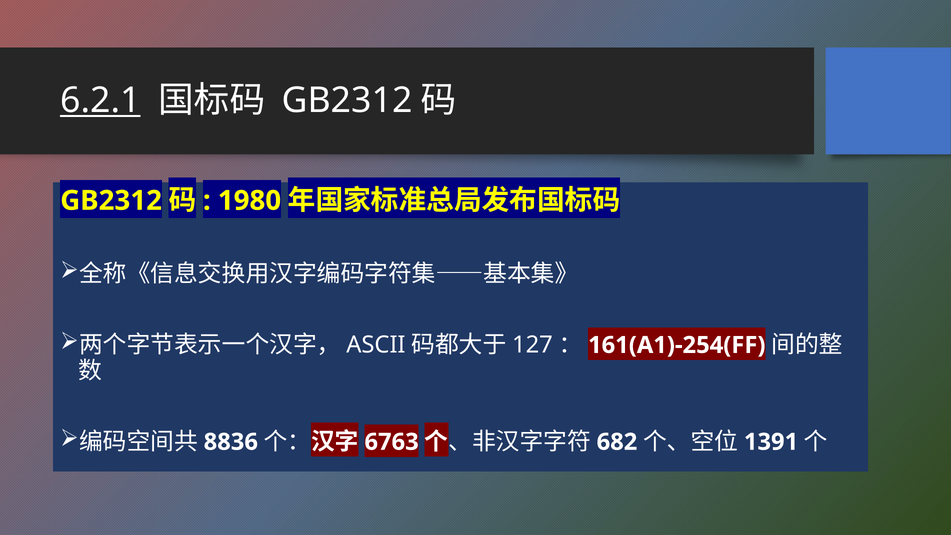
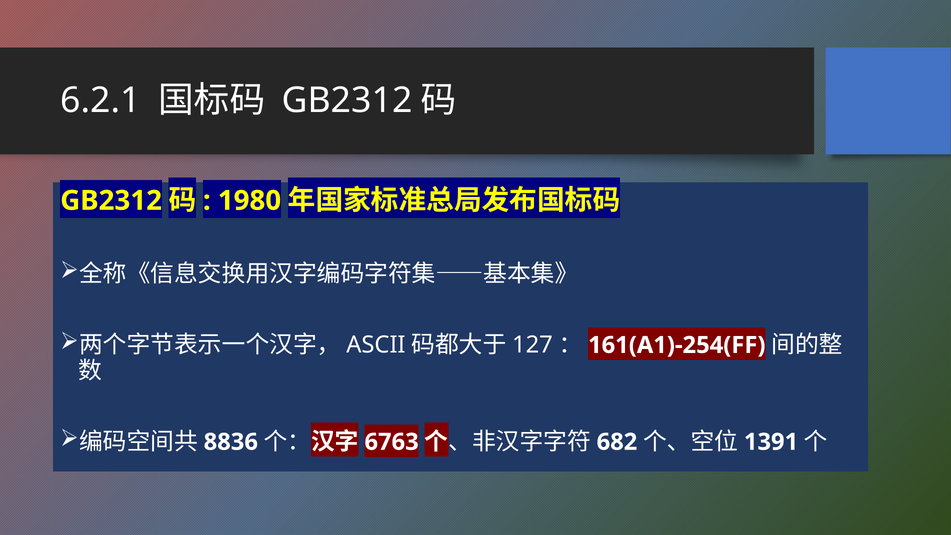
6.2.1 underline: present -> none
